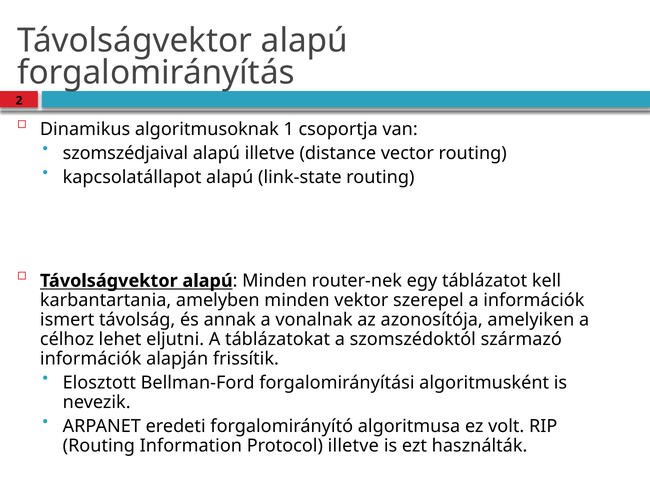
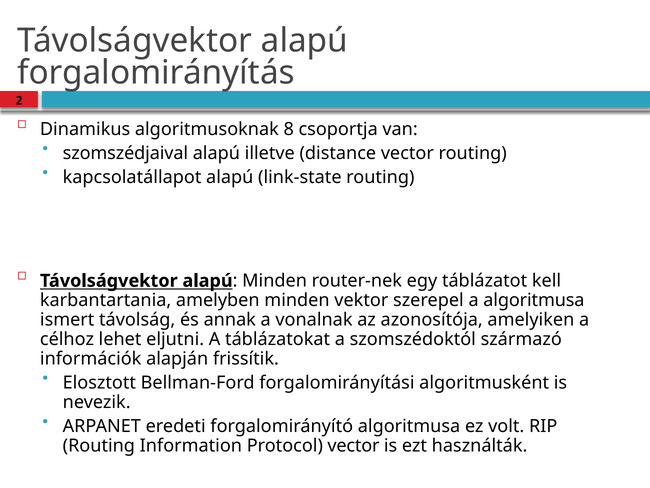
1: 1 -> 8
a információk: információk -> algoritmusa
Protocol illetve: illetve -> vector
